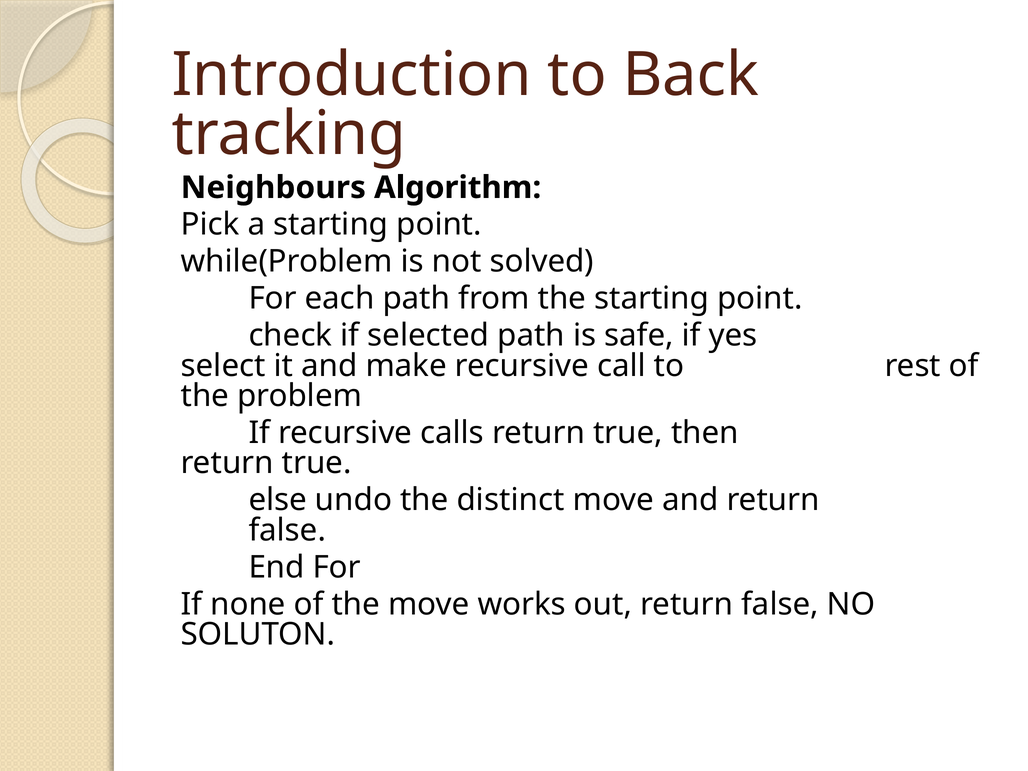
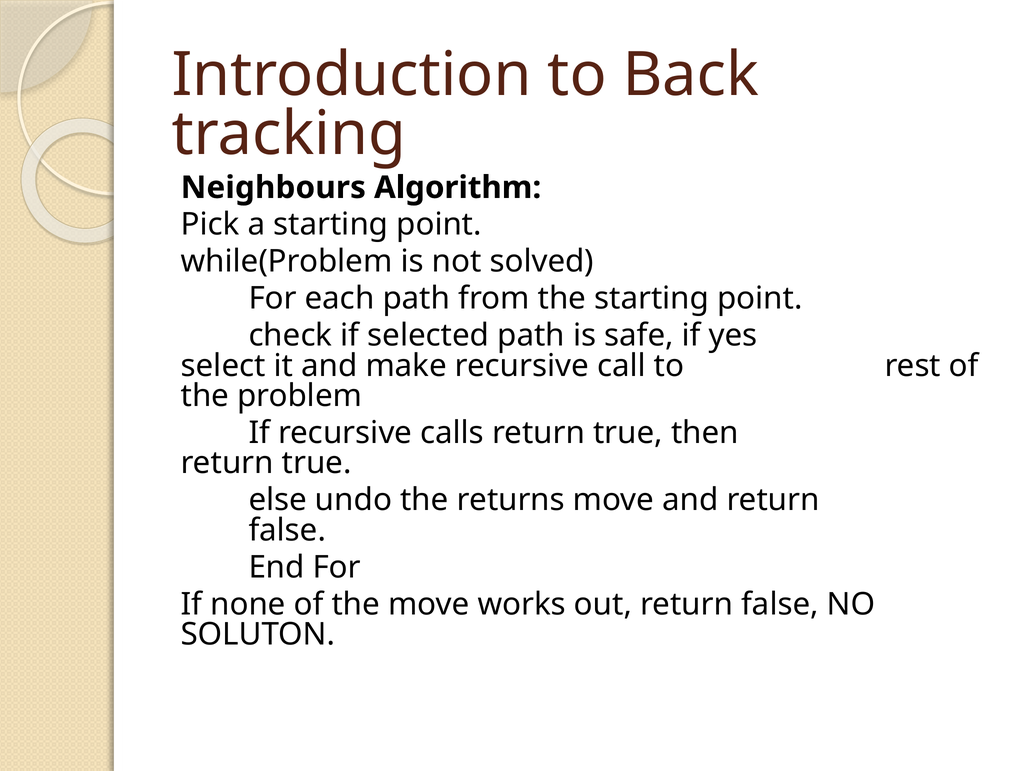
distinct: distinct -> returns
